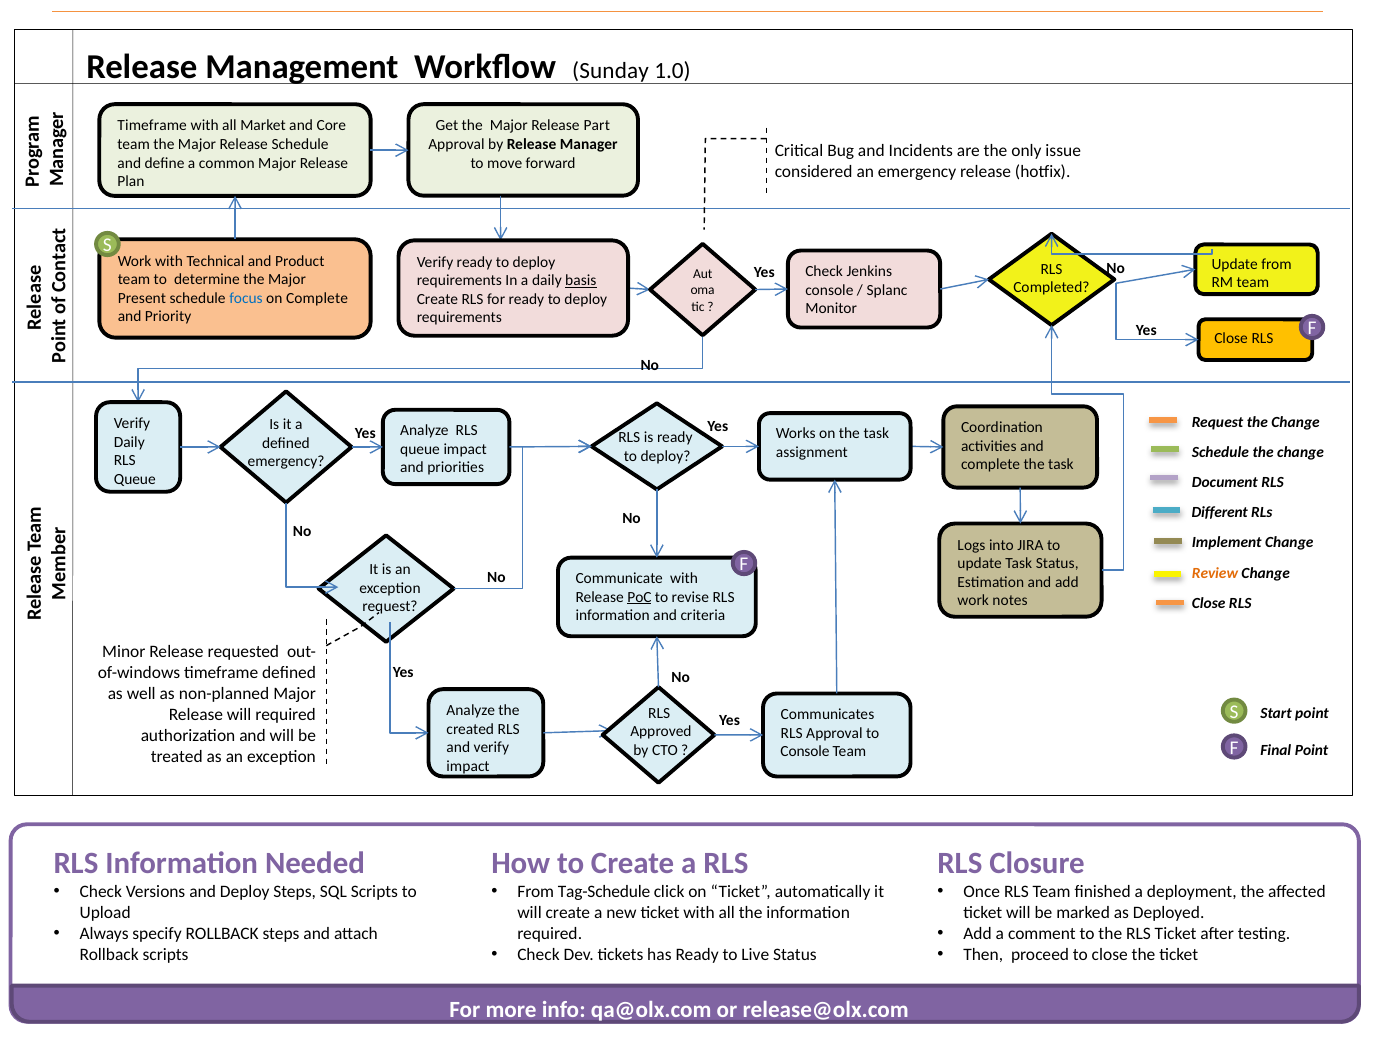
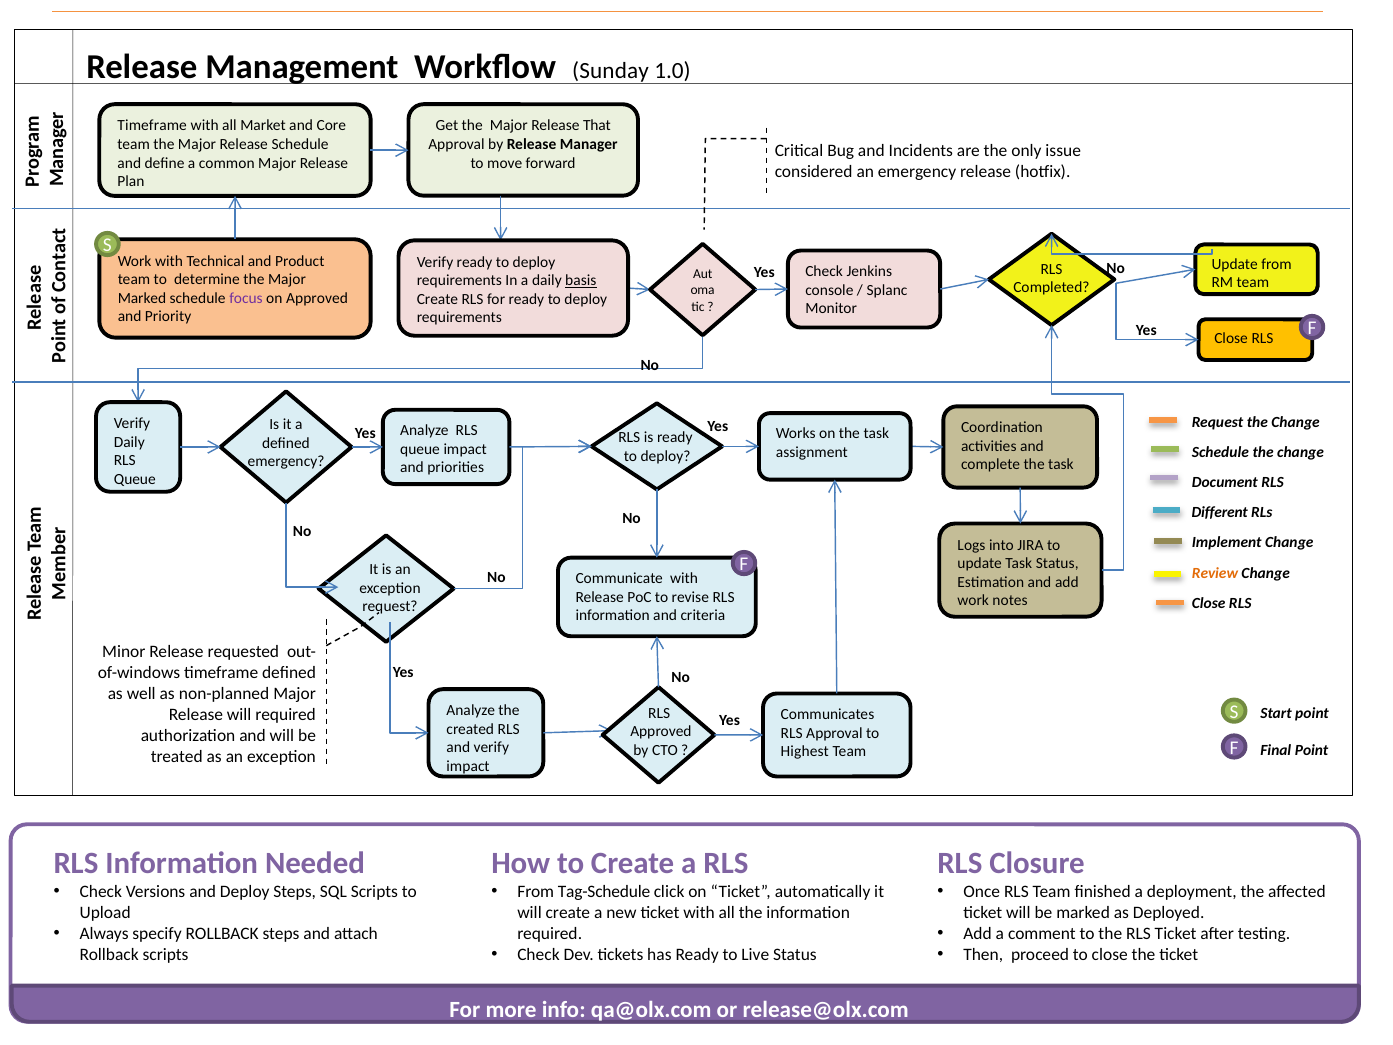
Part: Part -> That
Present at (142, 298): Present -> Marked
focus colour: blue -> purple
on Complete: Complete -> Approved
PoC underline: present -> none
Console at (805, 752): Console -> Highest
